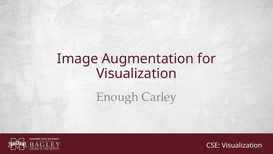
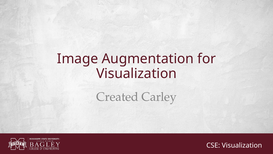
Enough: Enough -> Created
